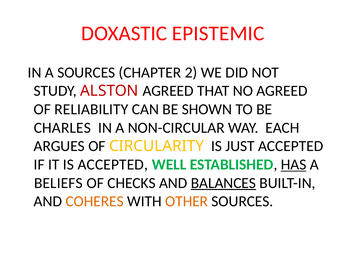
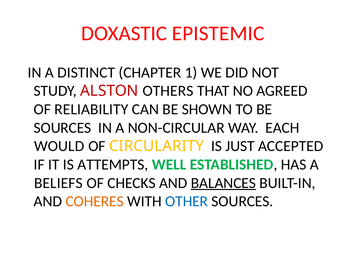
A SOURCES: SOURCES -> DISTINCT
2: 2 -> 1
ALSTON AGREED: AGREED -> OTHERS
CHARLES at (62, 128): CHARLES -> SOURCES
ARGUES: ARGUES -> WOULD
IS ACCEPTED: ACCEPTED -> ATTEMPTS
HAS underline: present -> none
OTHER colour: orange -> blue
